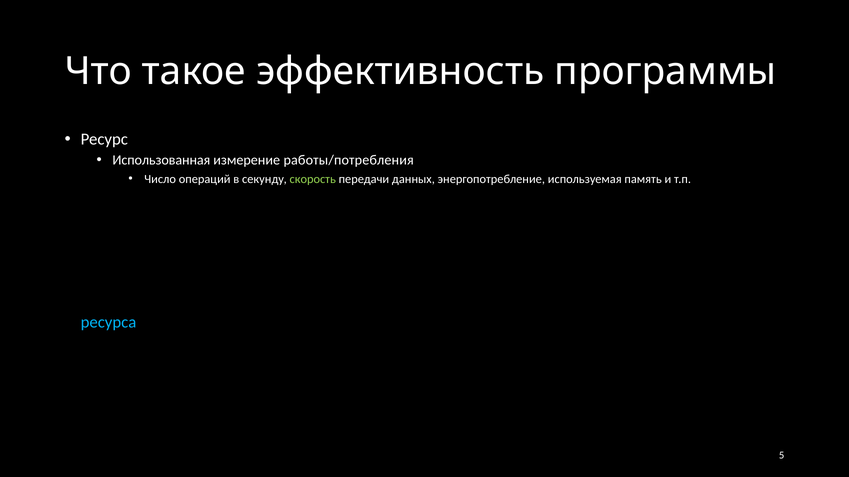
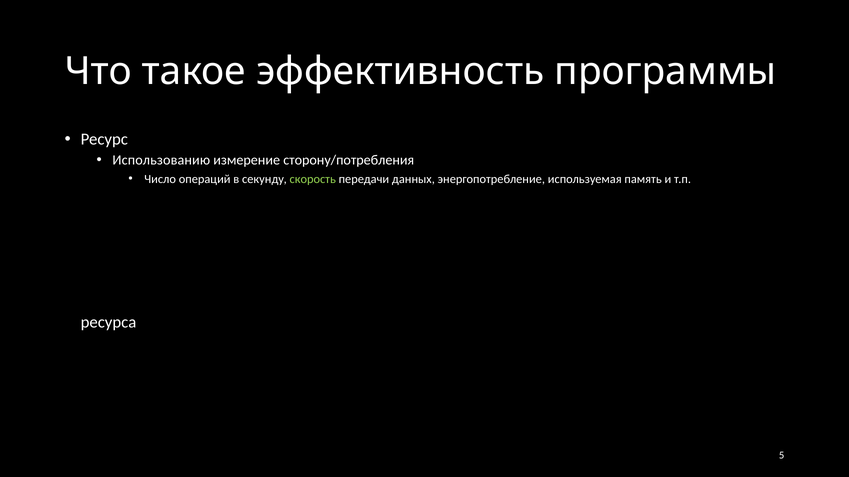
Использованная at (161, 160): Использованная -> Использованию
работы/потребления: работы/потребления -> сторону/потребления
ресурса at (108, 323) colour: light blue -> white
